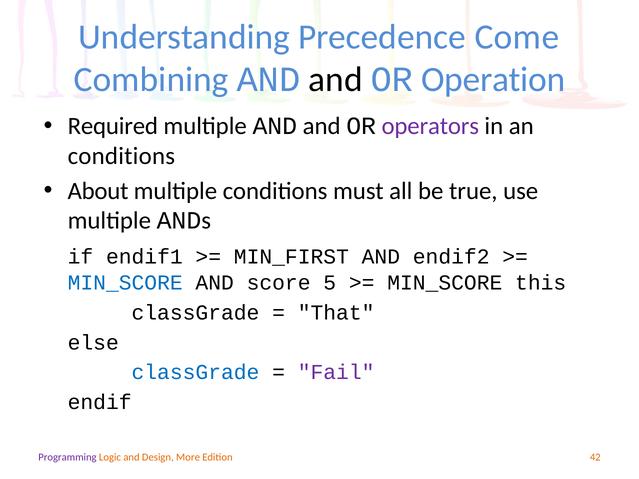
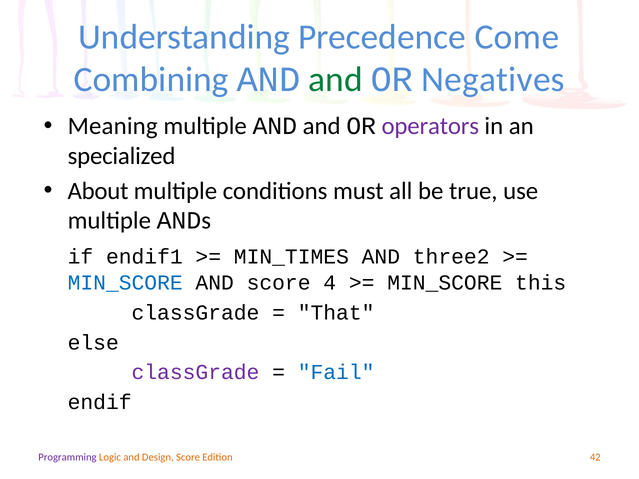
and at (336, 80) colour: black -> green
Operation: Operation -> Negatives
Required: Required -> Meaning
conditions at (121, 156): conditions -> specialized
MIN_FIRST: MIN_FIRST -> MIN_TIMES
endif2: endif2 -> three2
5: 5 -> 4
classGrade at (195, 373) colour: blue -> purple
Fail colour: purple -> blue
Design More: More -> Score
